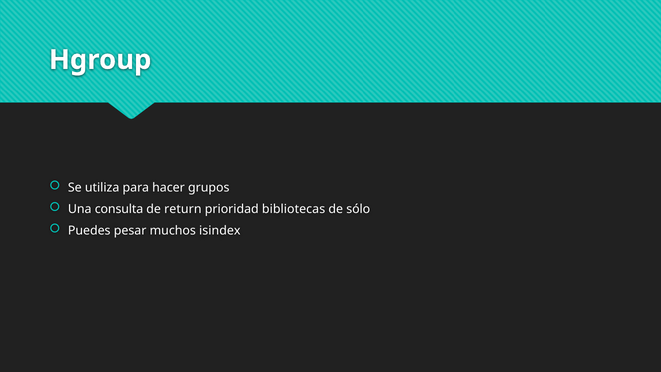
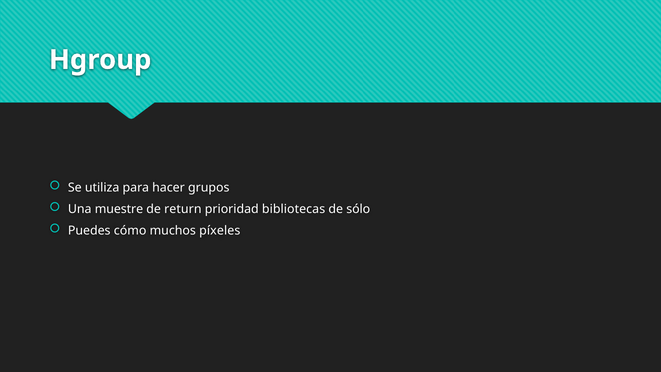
consulta: consulta -> muestre
pesar: pesar -> cómo
isindex: isindex -> píxeles
